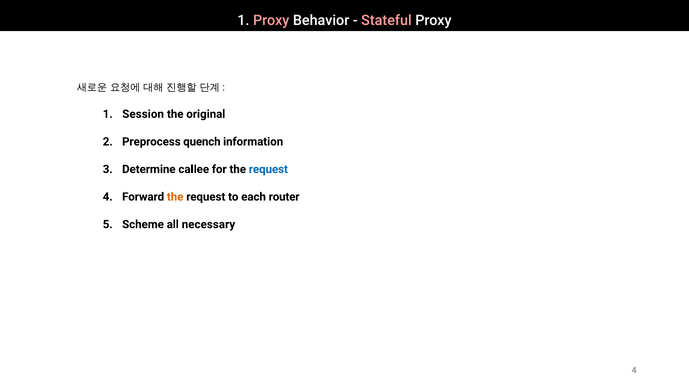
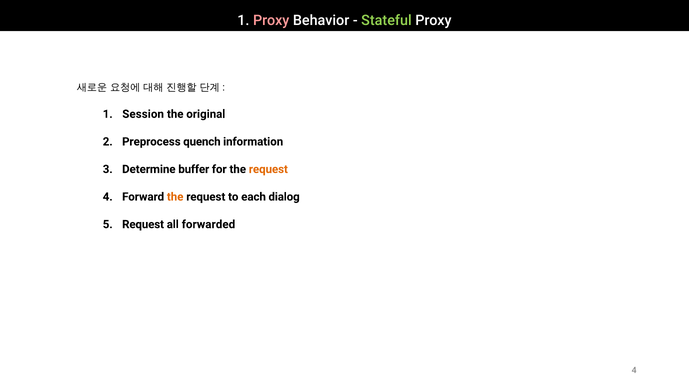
Stateful colour: pink -> light green
callee: callee -> buffer
request at (268, 169) colour: blue -> orange
router: router -> dialog
Scheme at (143, 224): Scheme -> Request
necessary: necessary -> forwarded
